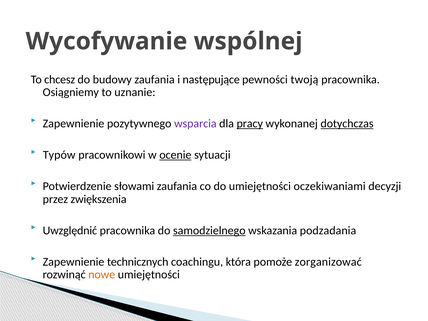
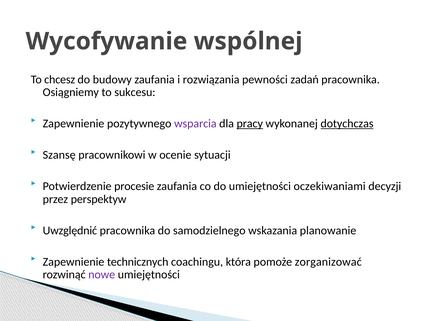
następujące: następujące -> rozwiązania
twoją: twoją -> zadań
uznanie: uznanie -> sukcesu
Typów: Typów -> Szansę
ocenie underline: present -> none
słowami: słowami -> procesie
zwiększenia: zwiększenia -> perspektyw
samodzielnego underline: present -> none
podzadania: podzadania -> planowanie
nowe colour: orange -> purple
